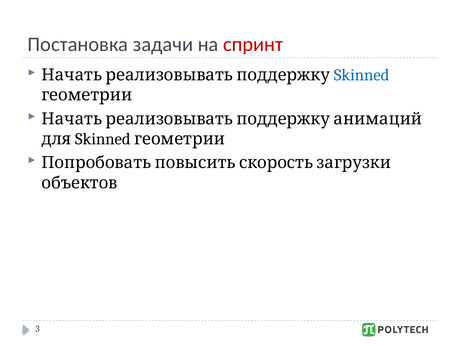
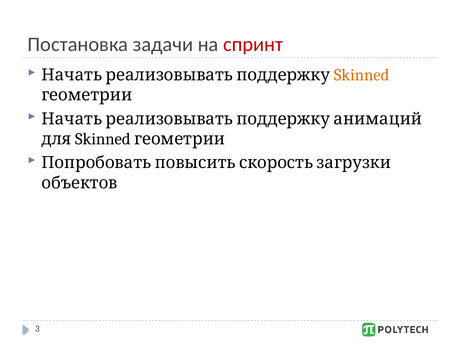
Skinned at (362, 75) colour: blue -> orange
